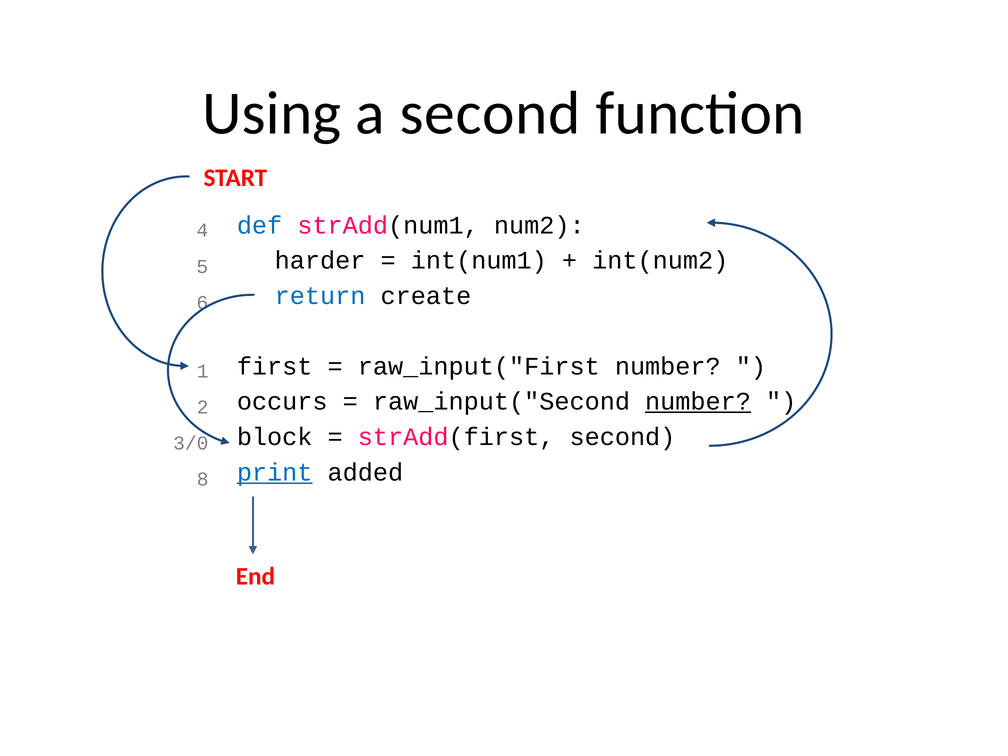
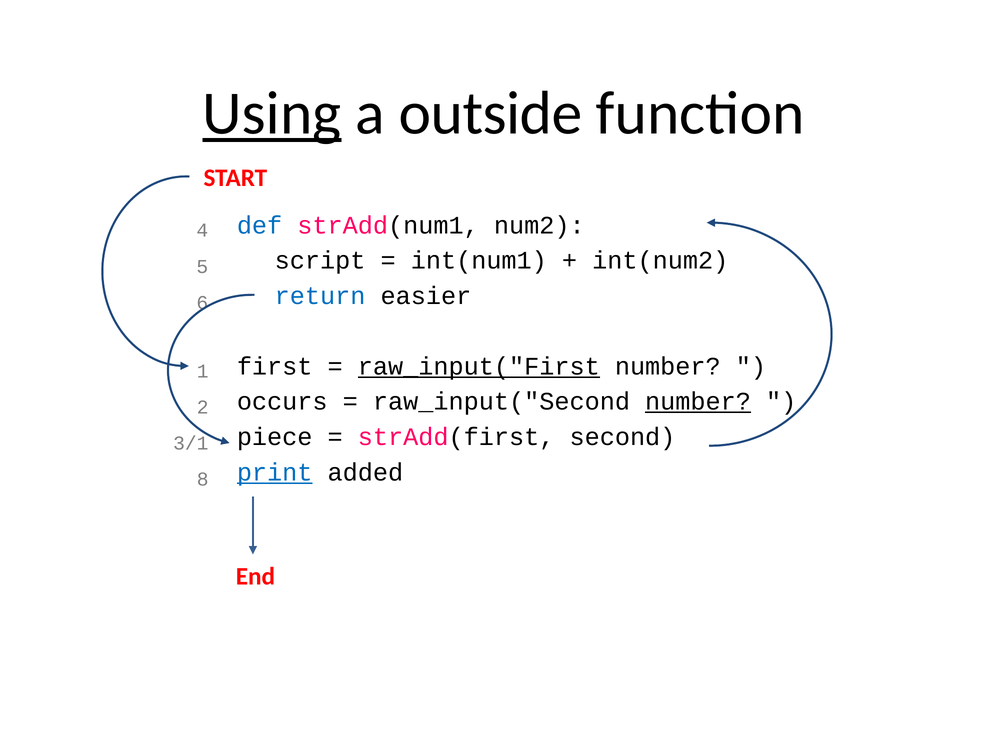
Using underline: none -> present
a second: second -> outside
harder: harder -> script
create: create -> easier
raw_input("First underline: none -> present
block: block -> piece
3/0: 3/0 -> 3/1
